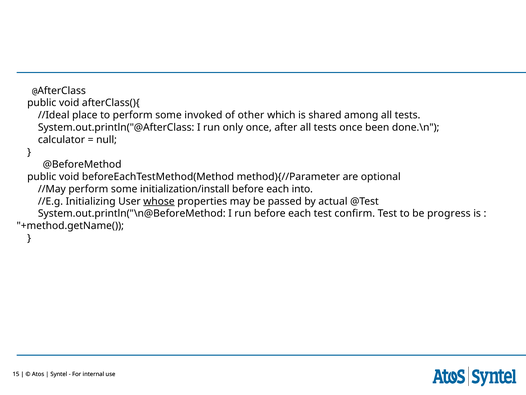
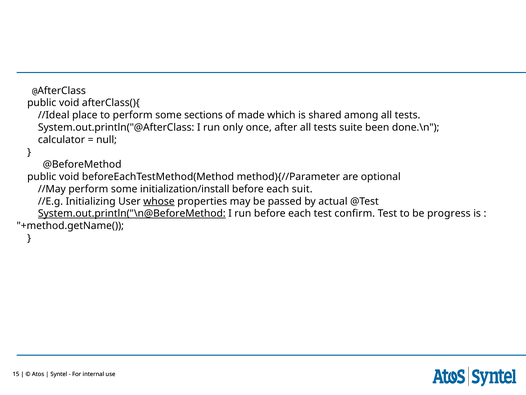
invoked: invoked -> sections
other: other -> made
tests once: once -> suite
into: into -> suit
System.out.println("\n@BeforeMethod underline: none -> present
